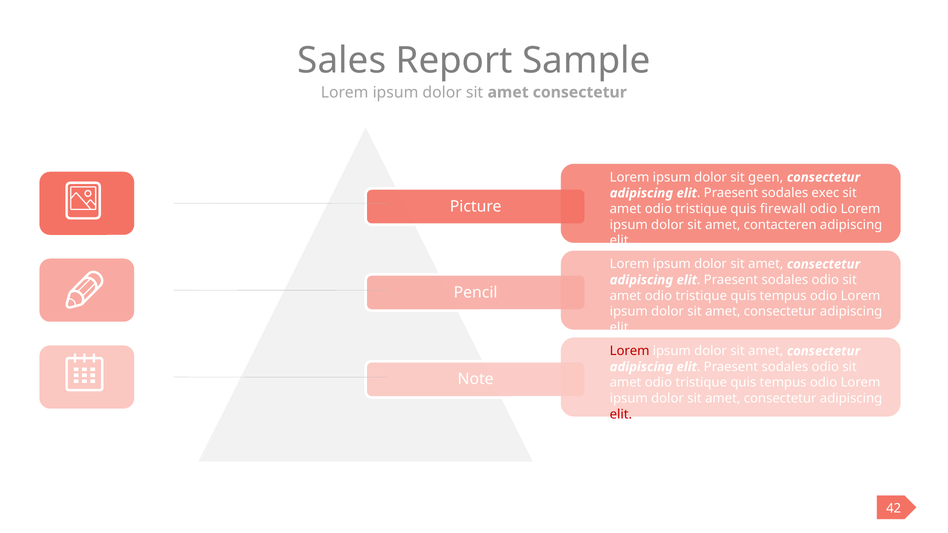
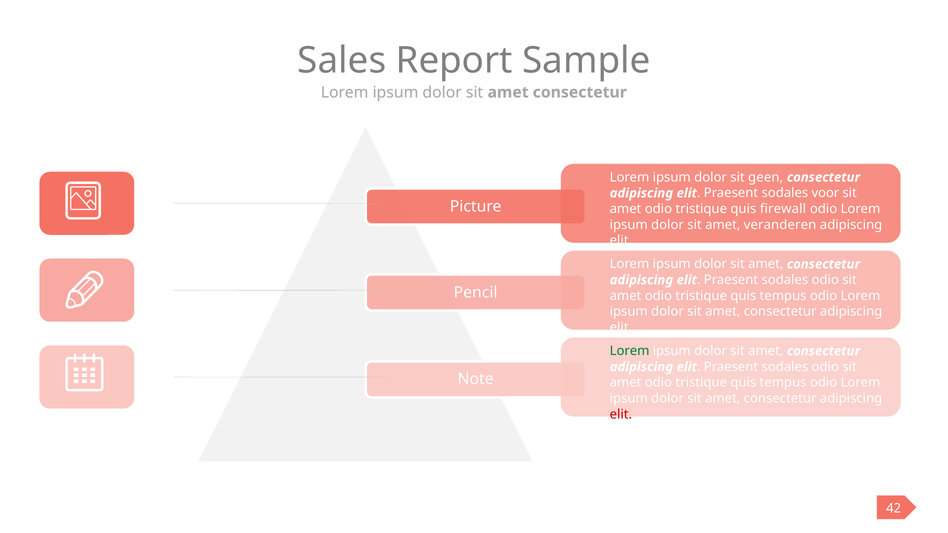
exec: exec -> voor
contacteren: contacteren -> veranderen
Lorem at (630, 351) colour: red -> green
